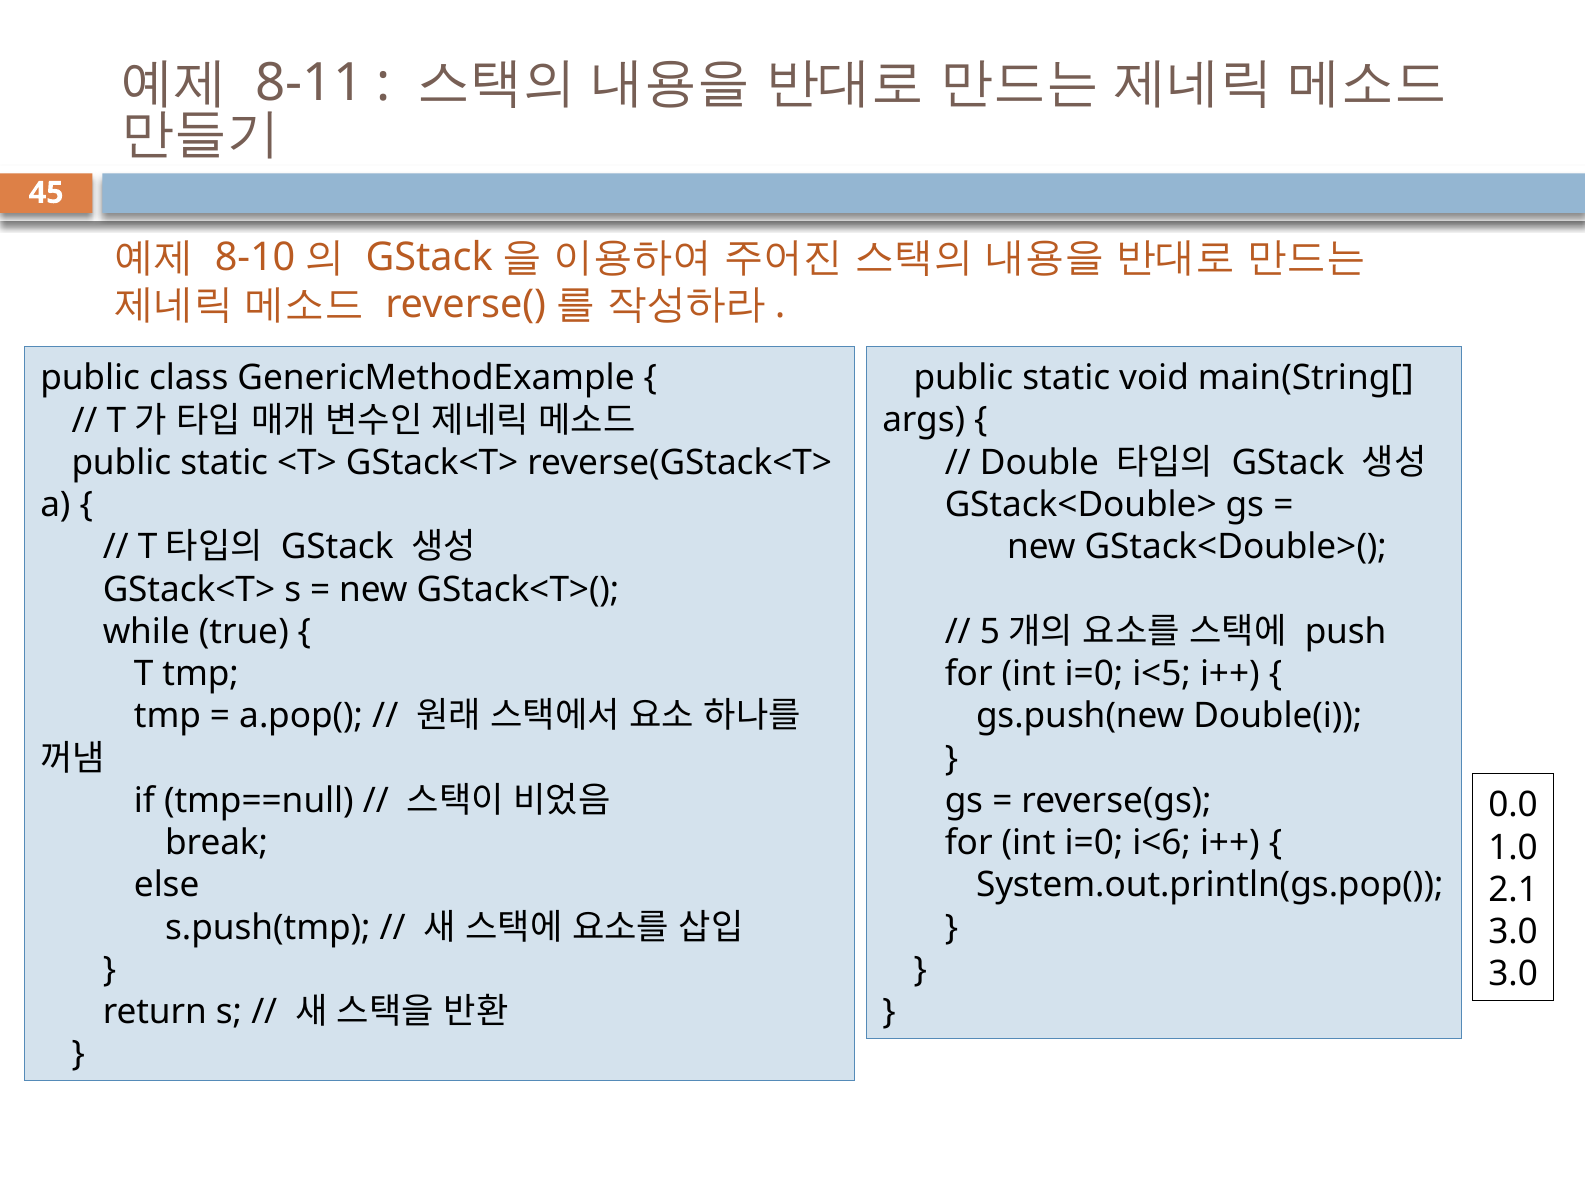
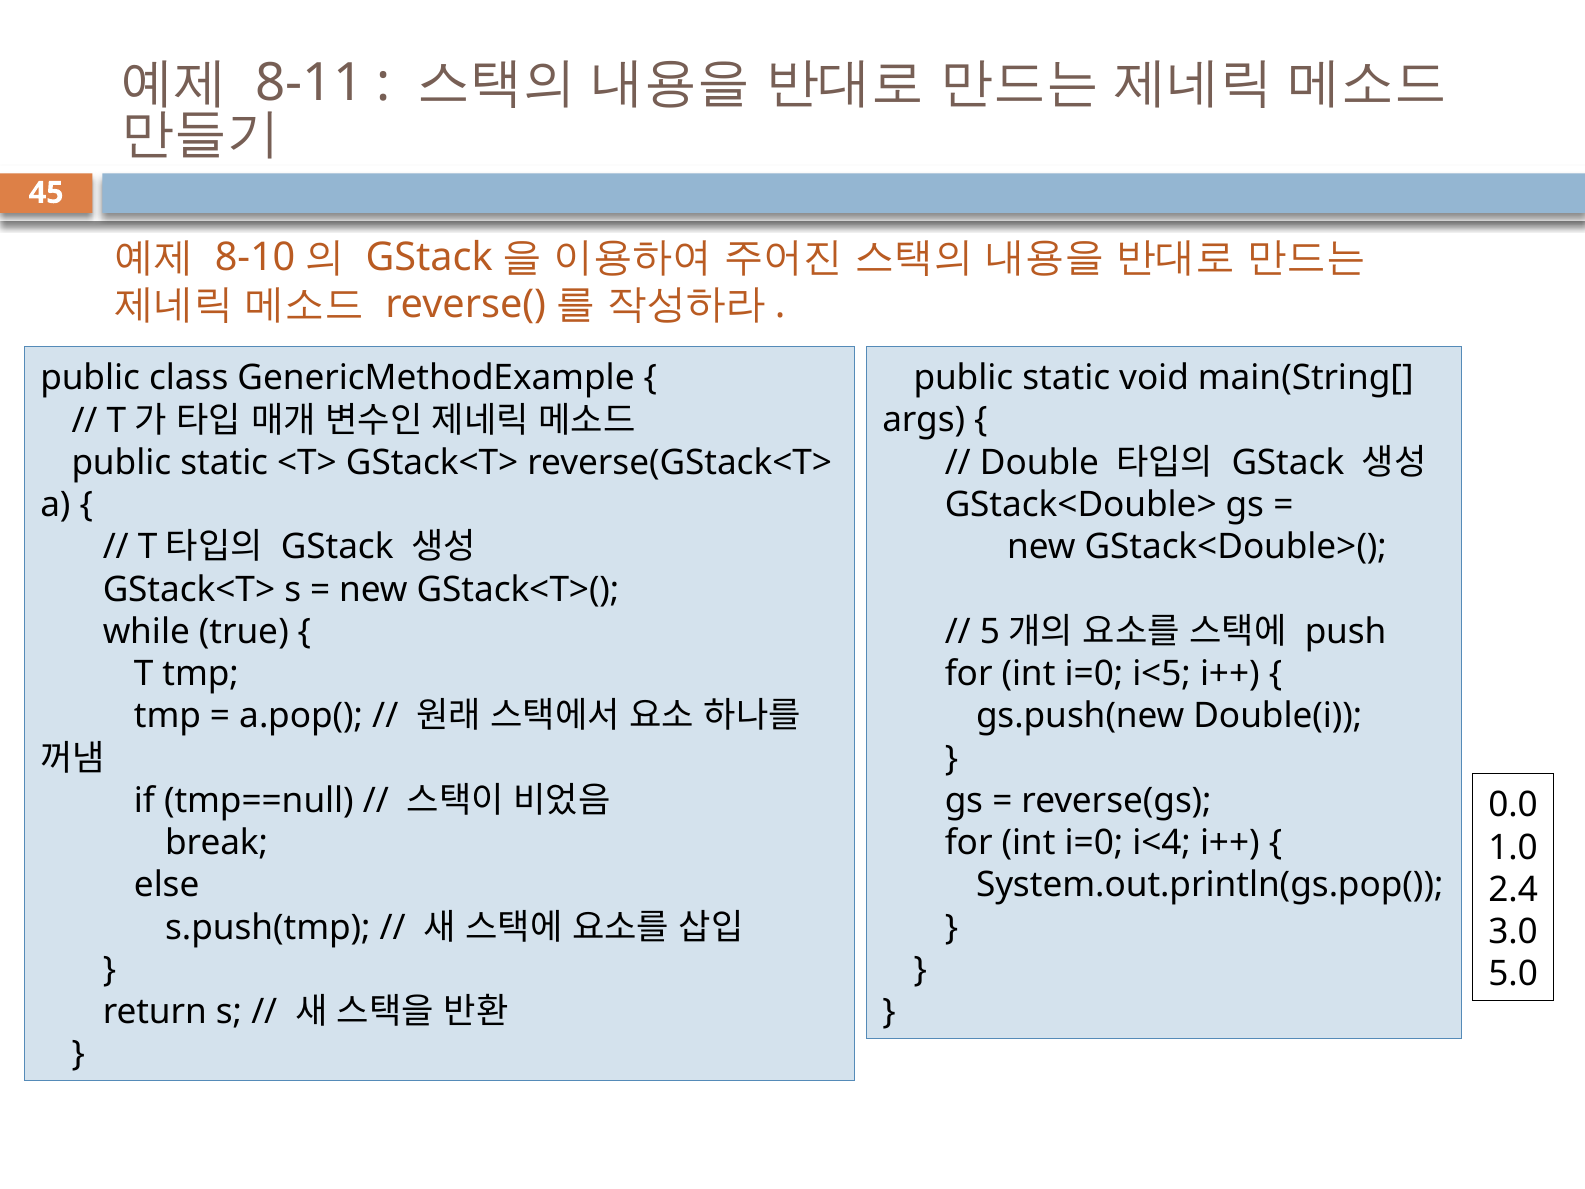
i<6: i<6 -> i<4
2.1: 2.1 -> 2.4
3.0 at (1513, 974): 3.0 -> 5.0
